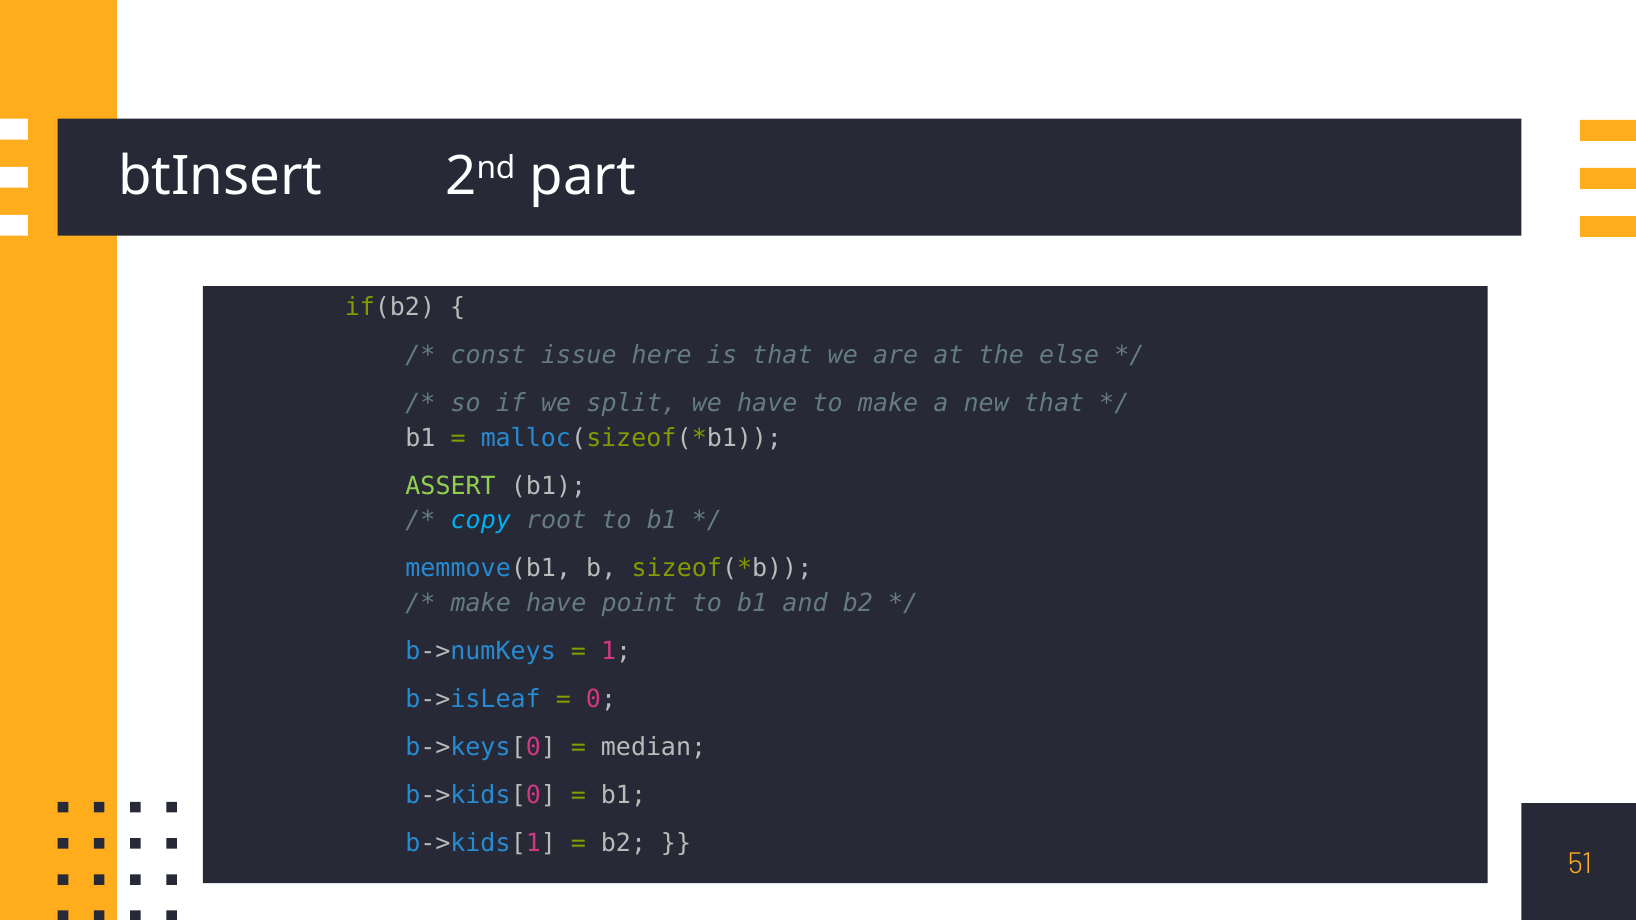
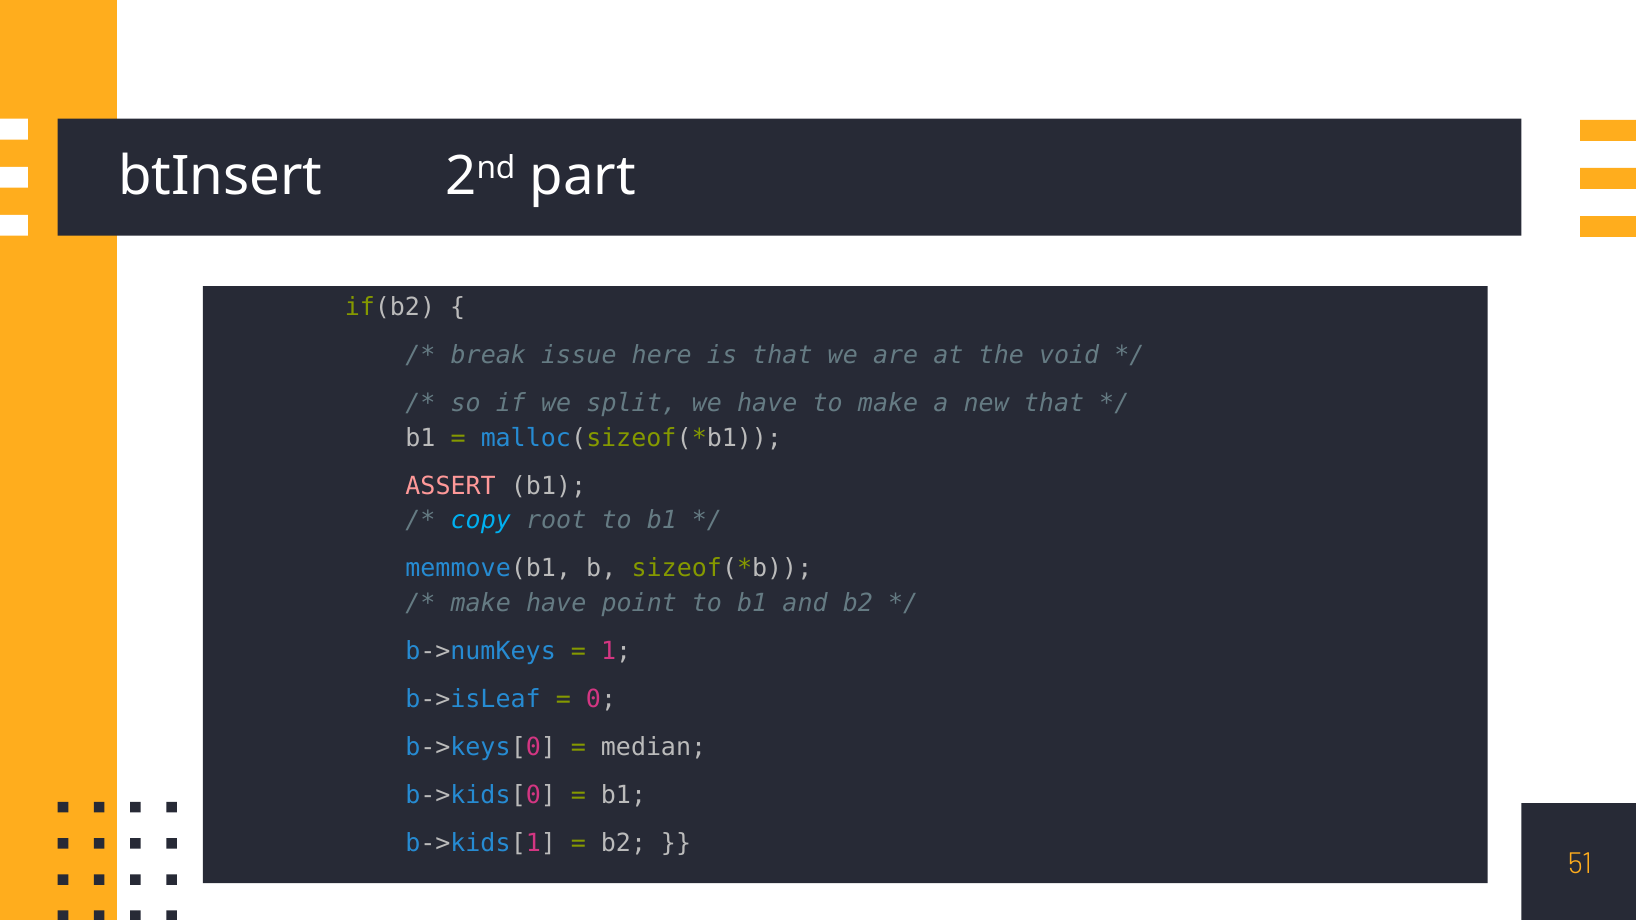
const: const -> break
else: else -> void
ASSERT colour: light green -> pink
